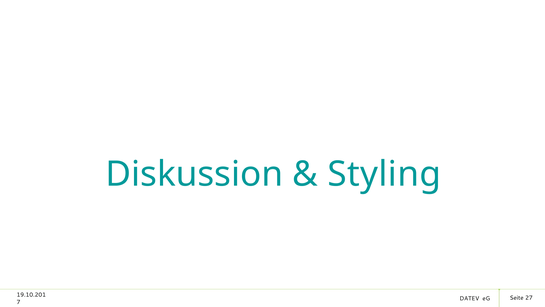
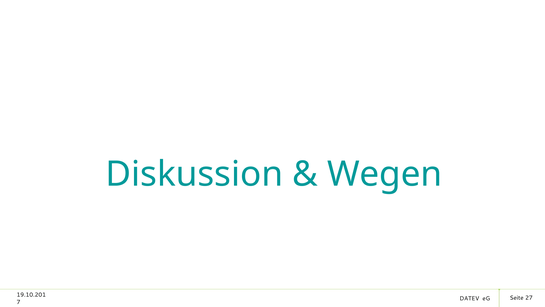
Styling: Styling -> Wegen
